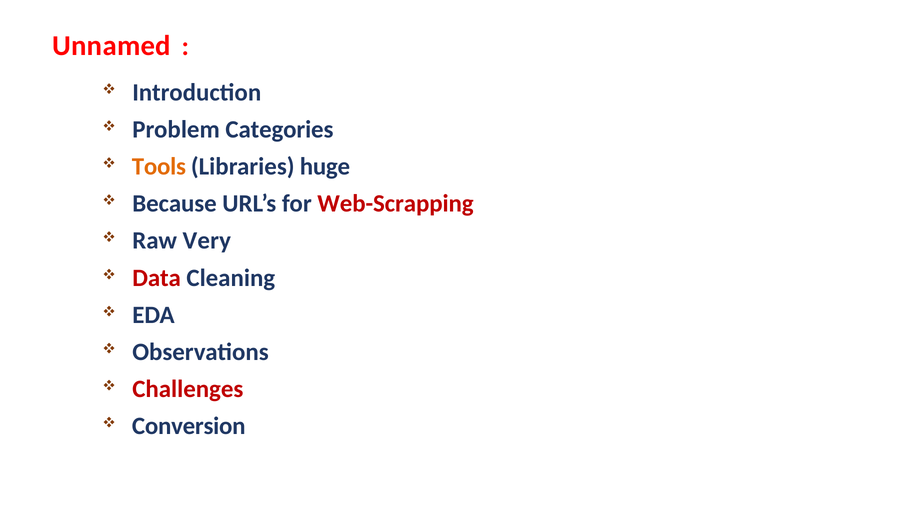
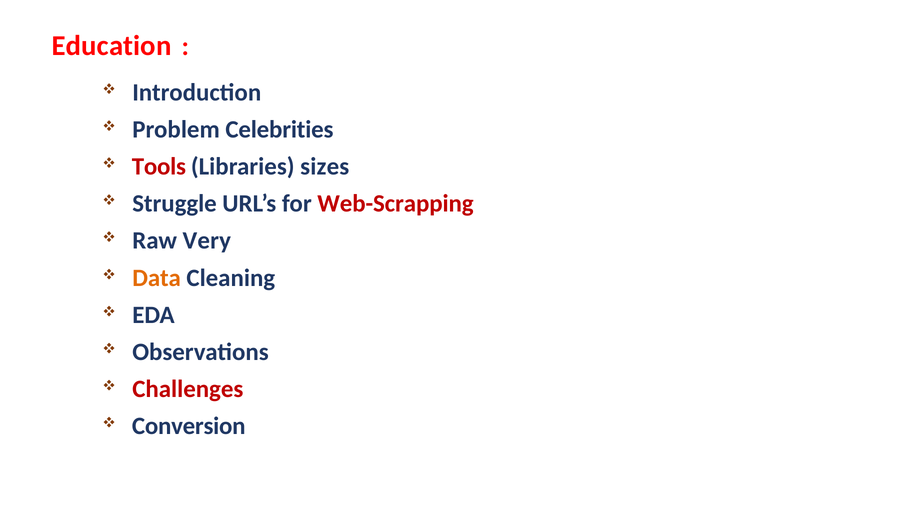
Unnamed: Unnamed -> Education
Categories: Categories -> Celebrities
Tools colour: orange -> red
huge: huge -> sizes
Because: Because -> Struggle
Data colour: red -> orange
